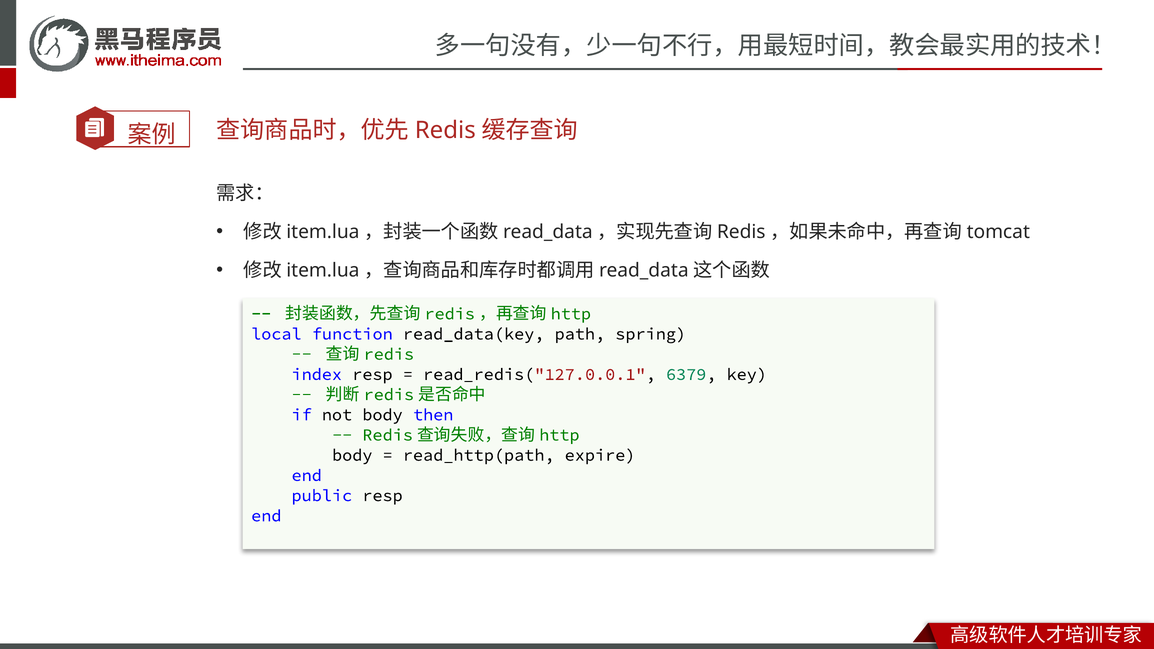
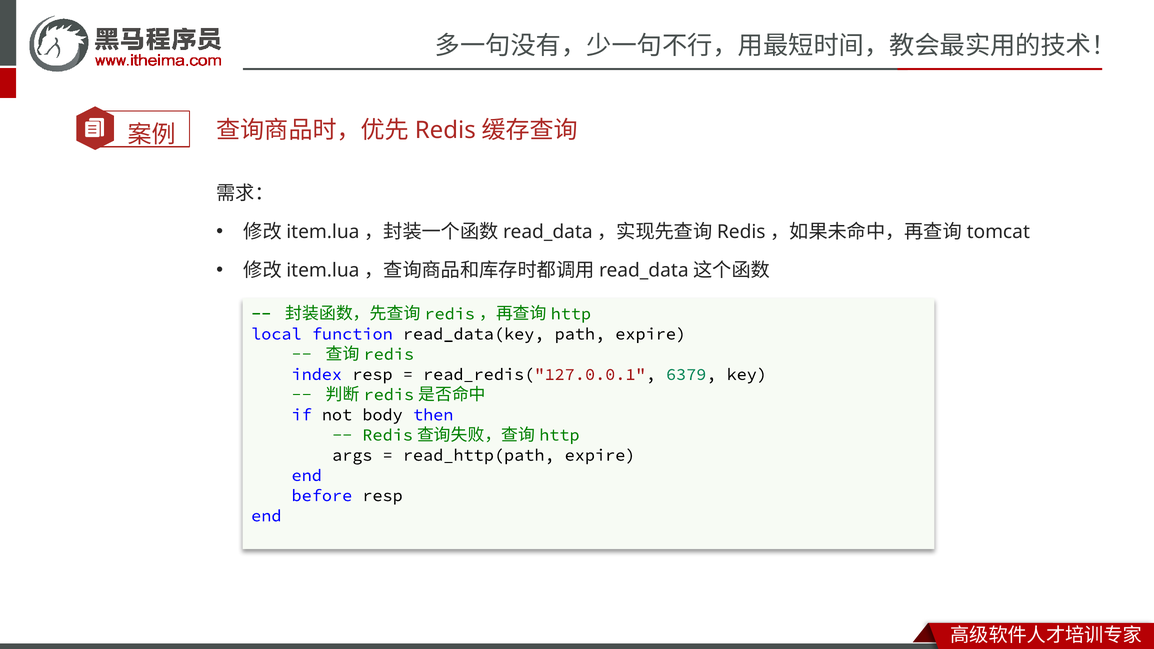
path spring: spring -> expire
body at (352, 455): body -> args
public: public -> before
